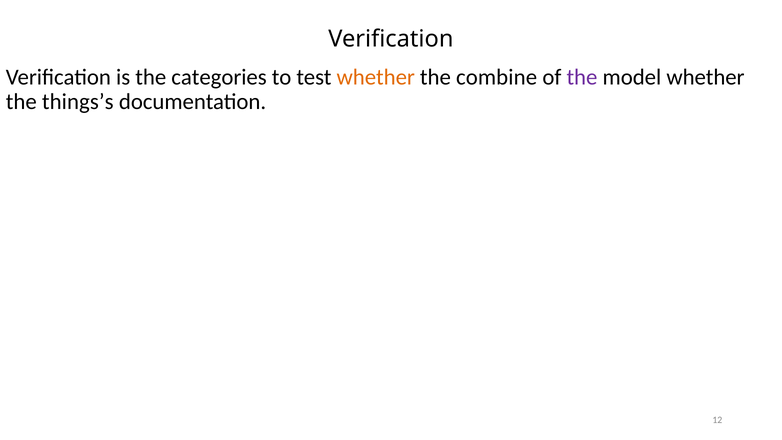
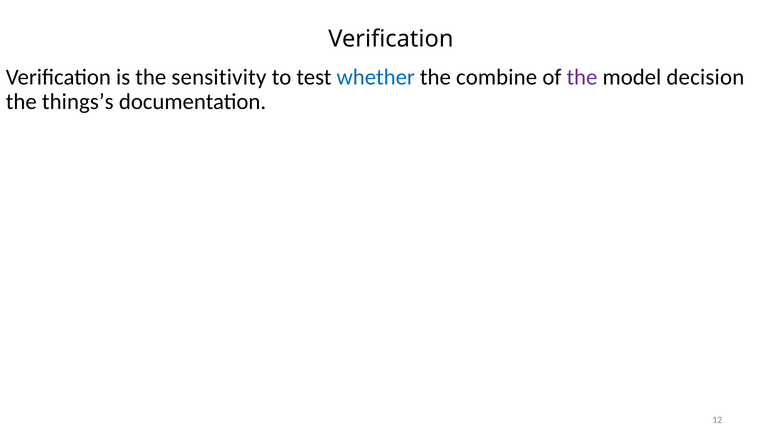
categories: categories -> sensitivity
whether at (376, 77) colour: orange -> blue
model whether: whether -> decision
